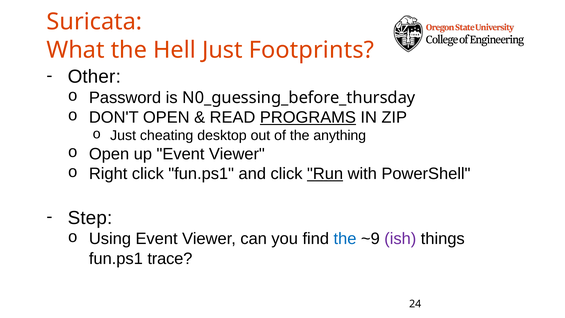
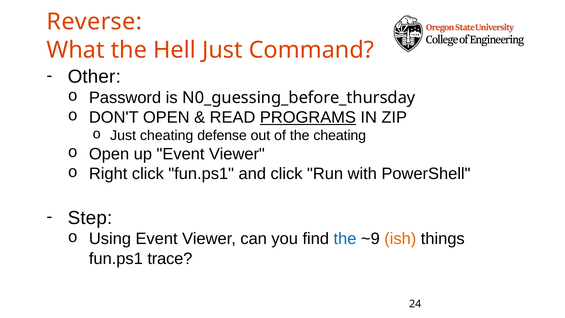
Suricata: Suricata -> Reverse
Footprints: Footprints -> Command
desktop: desktop -> defense
the anything: anything -> cheating
Run underline: present -> none
ish colour: purple -> orange
